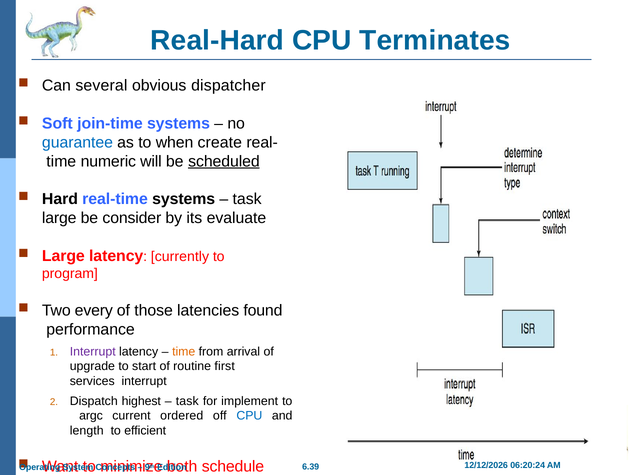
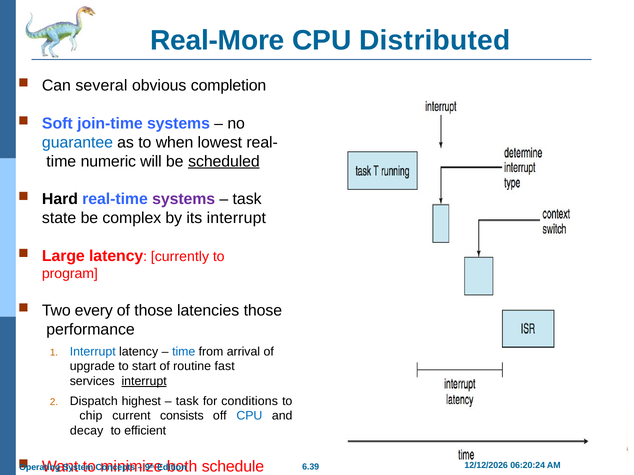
Real-Hard: Real-Hard -> Real-More
Terminates: Terminates -> Distributed
dispatcher: dispatcher -> completion
create: create -> lowest
systems at (184, 199) colour: black -> purple
large at (59, 218): large -> state
consider: consider -> complex
its evaluate: evaluate -> interrupt
latencies found: found -> those
Interrupt at (93, 352) colour: purple -> blue
time at (184, 352) colour: orange -> blue
first: first -> fast
interrupt at (144, 382) underline: none -> present
implement: implement -> conditions
argc: argc -> chip
ordered: ordered -> consists
length: length -> decay
